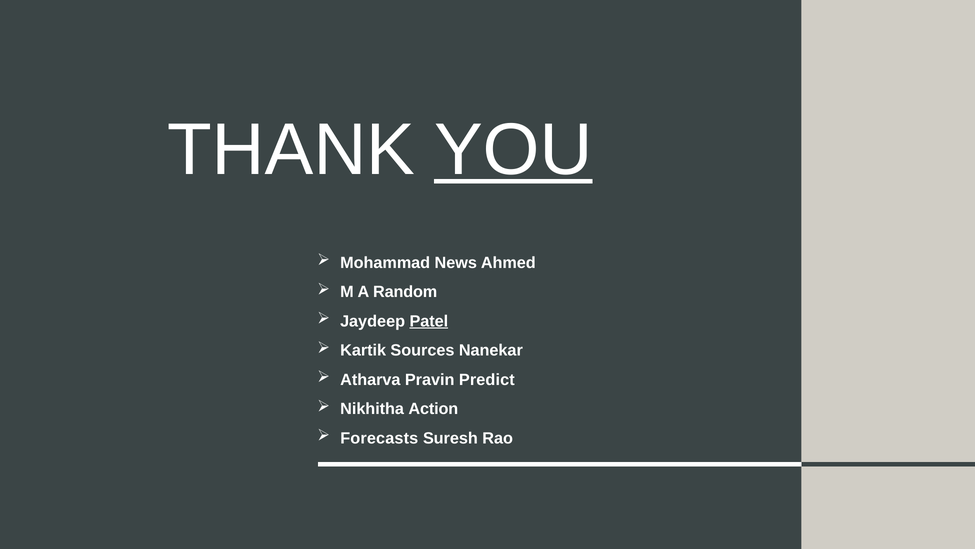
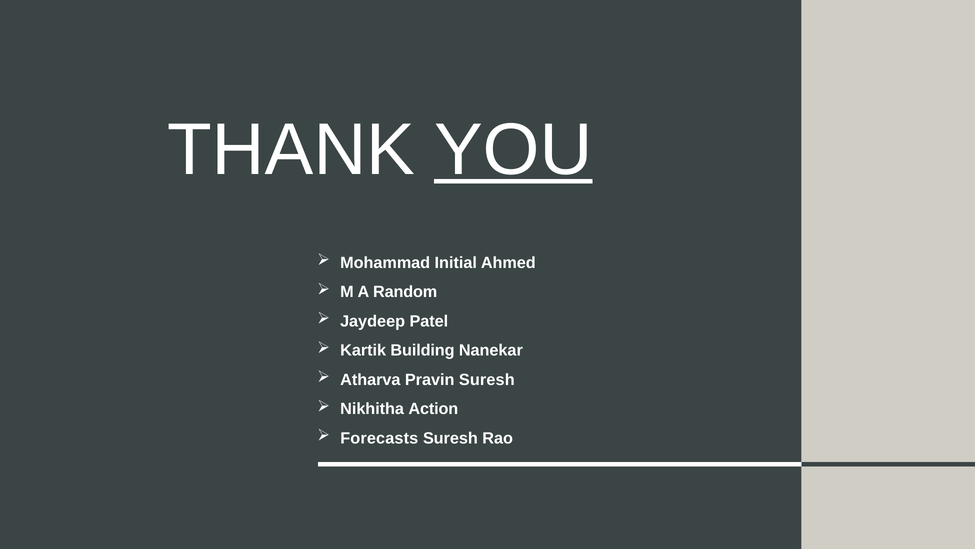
News: News -> Initial
Patel underline: present -> none
Sources: Sources -> Building
Pravin Predict: Predict -> Suresh
